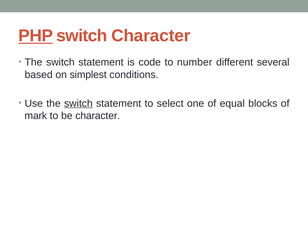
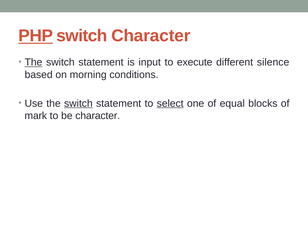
The at (33, 62) underline: none -> present
code: code -> input
number: number -> execute
several: several -> silence
simplest: simplest -> morning
select underline: none -> present
